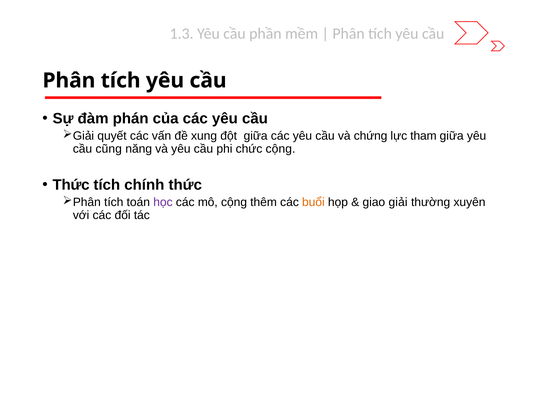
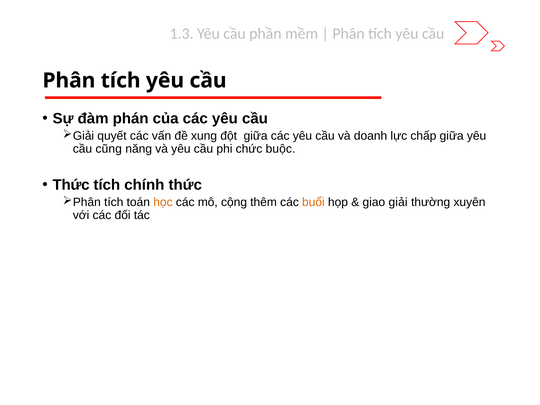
chứng: chứng -> doanh
tham: tham -> chấp
chức cộng: cộng -> buộc
học colour: purple -> orange
